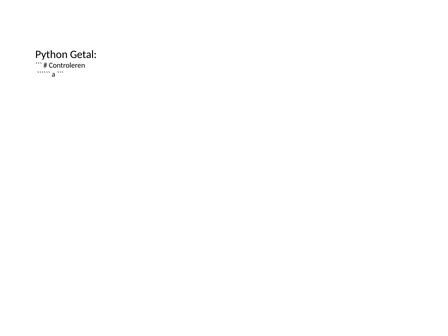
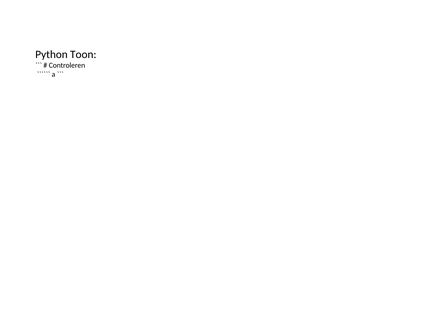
Getal: Getal -> Toon
